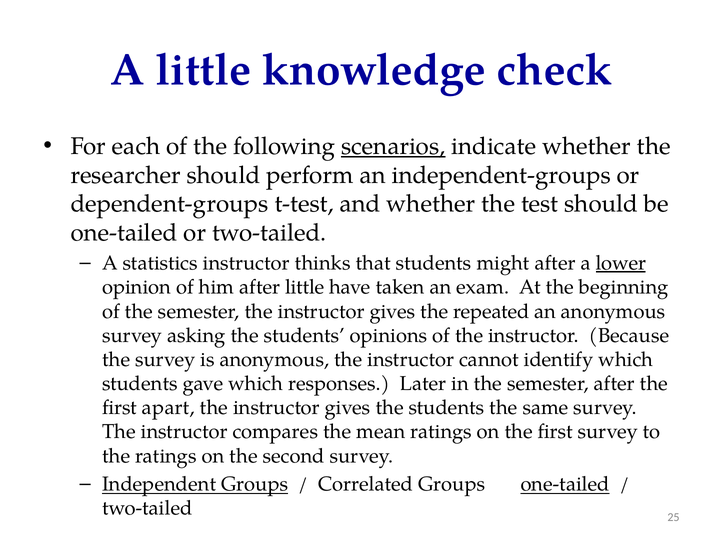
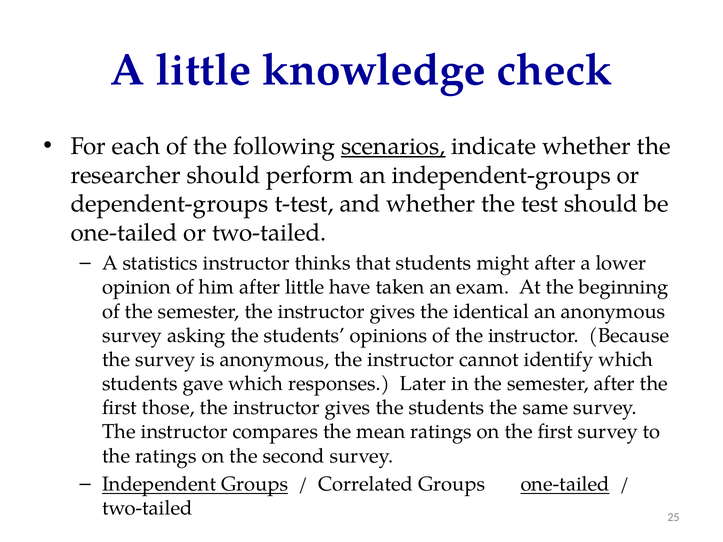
lower underline: present -> none
repeated: repeated -> identical
apart: apart -> those
